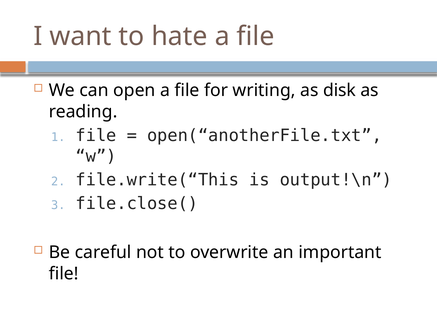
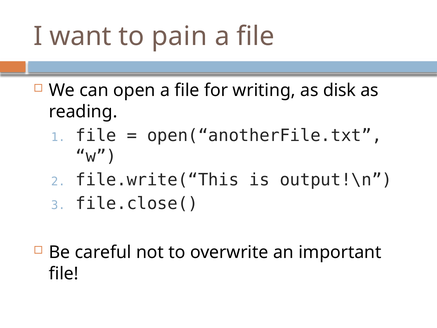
hate: hate -> pain
